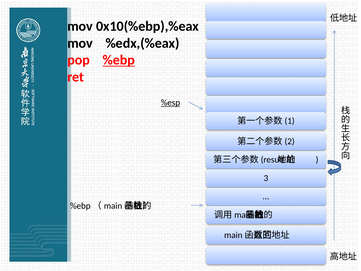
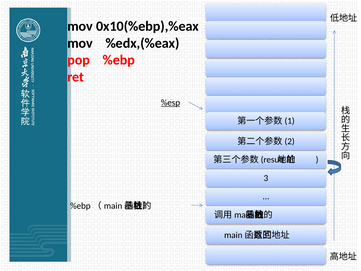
%ebp underline: present -> none
